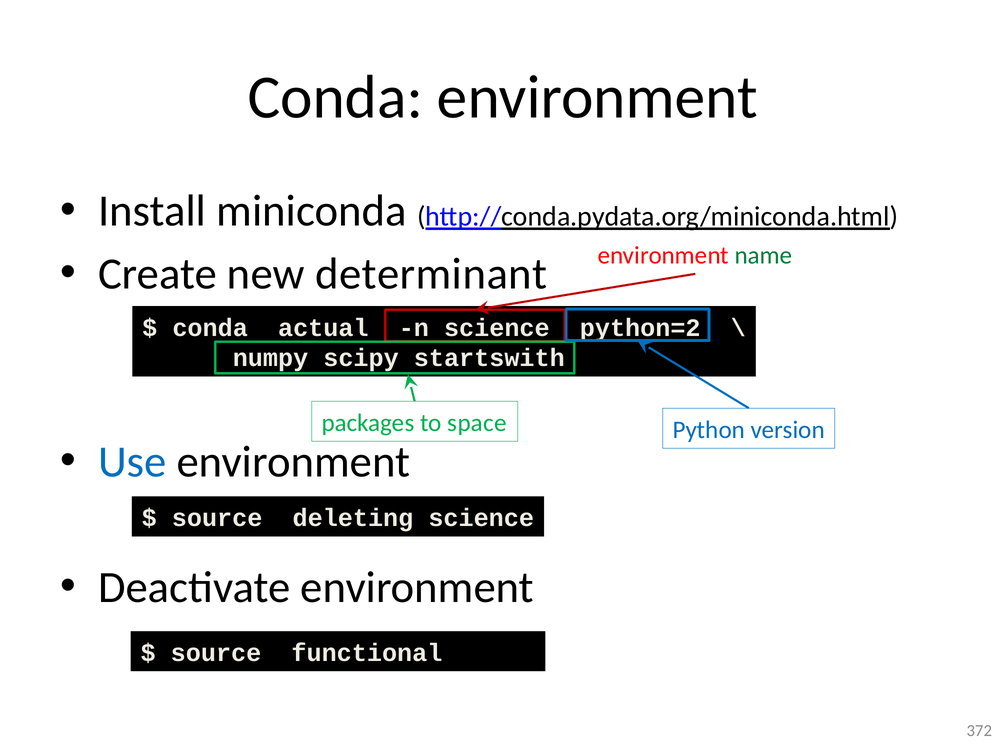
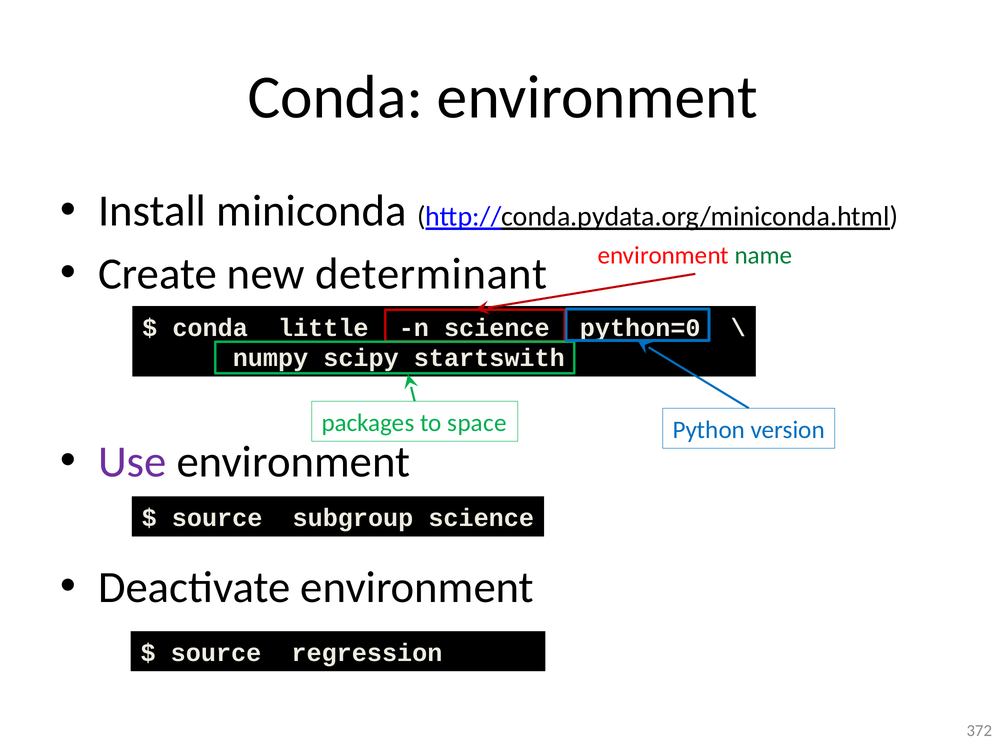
actual: actual -> little
python=2: python=2 -> python=0
Use colour: blue -> purple
deleting: deleting -> subgroup
functional: functional -> regression
